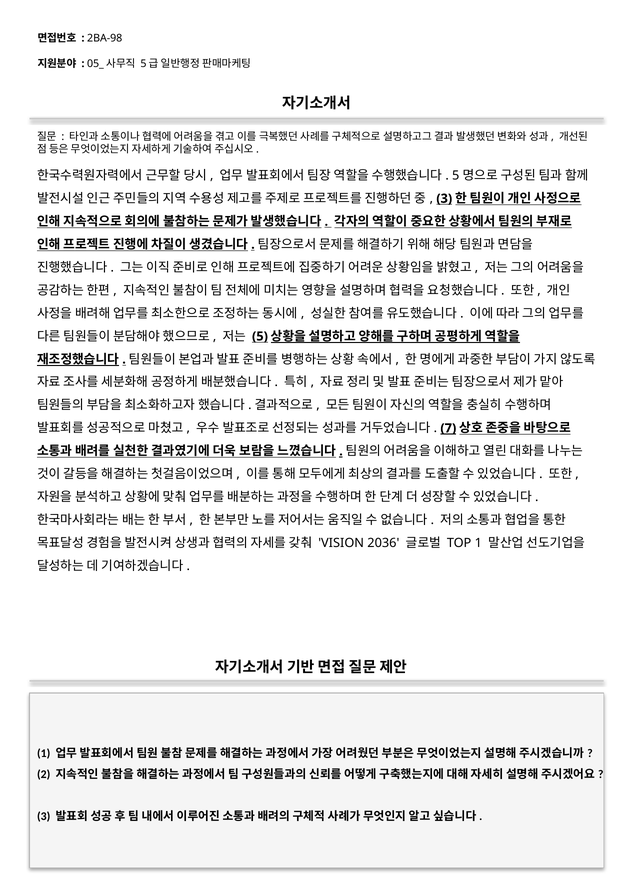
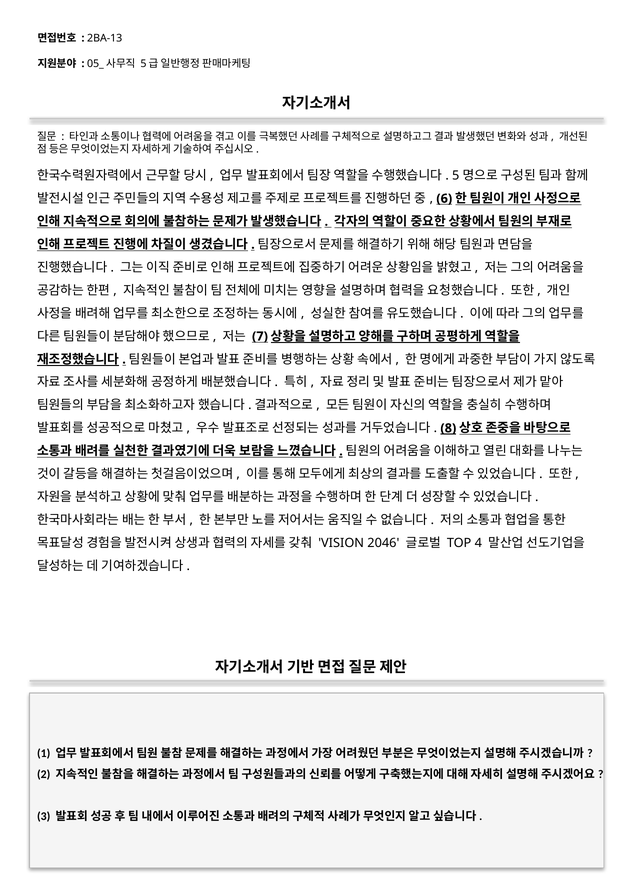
2BA-98: 2BA-98 -> 2BA-13
3 at (444, 199): 3 -> 6
5: 5 -> 7
7: 7 -> 8
2036: 2036 -> 2046
TOP 1: 1 -> 4
